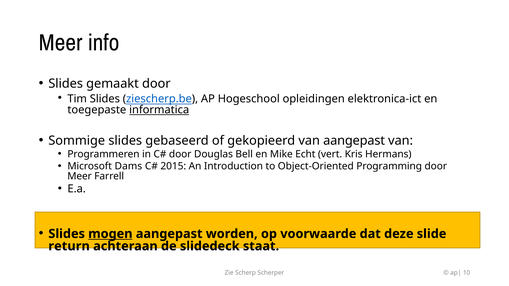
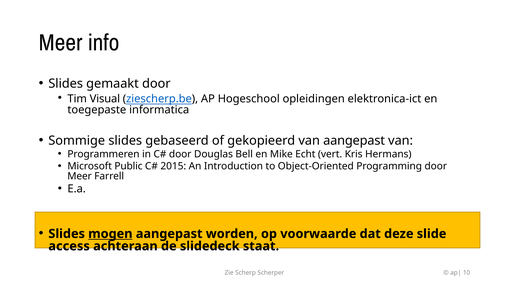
Tim Slides: Slides -> Visual
informatica underline: present -> none
Dams: Dams -> Public
return: return -> access
